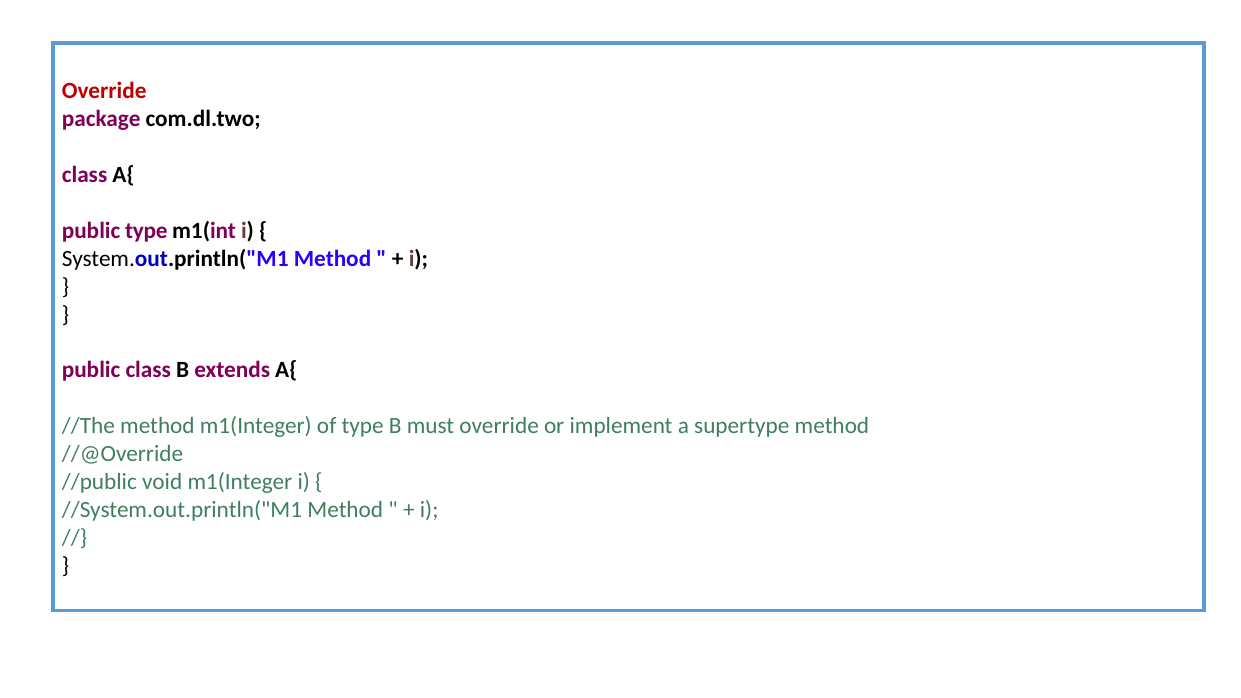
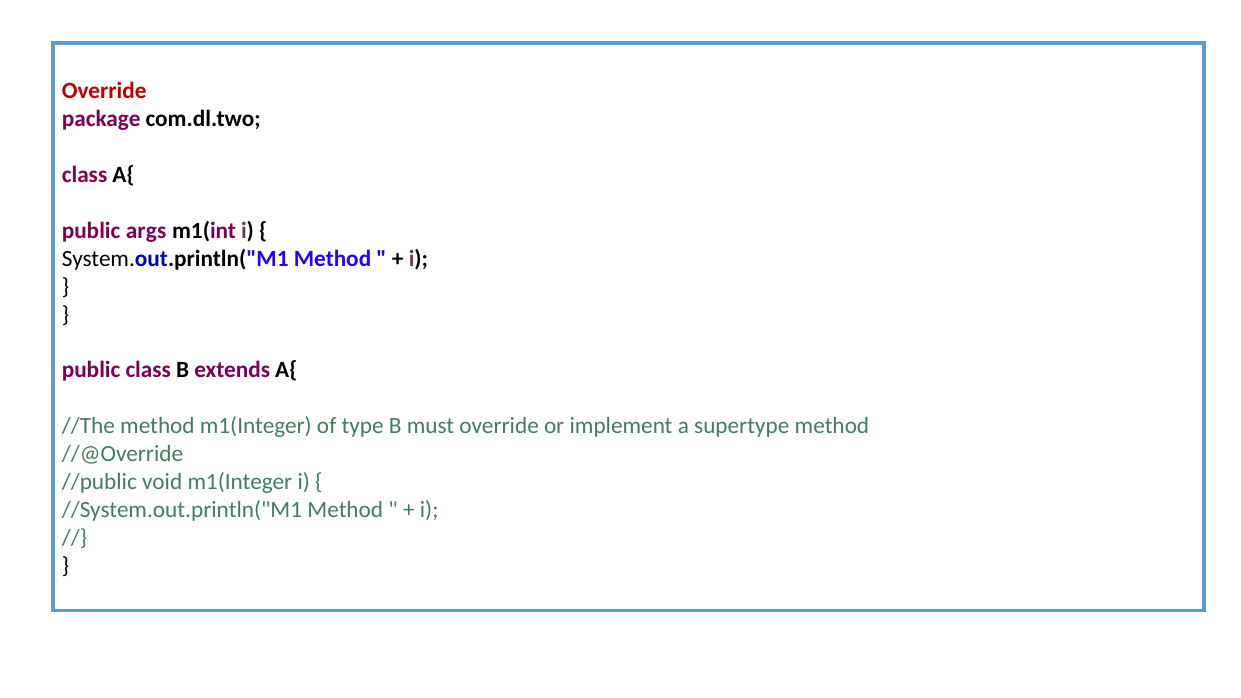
public type: type -> args
